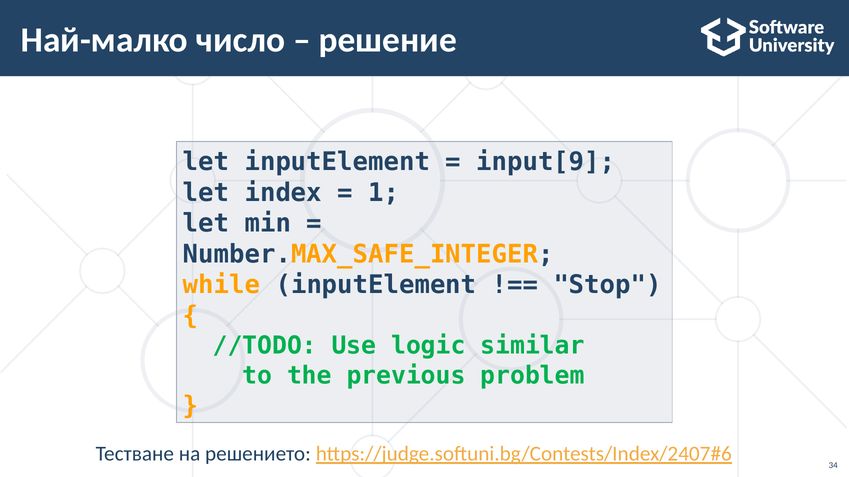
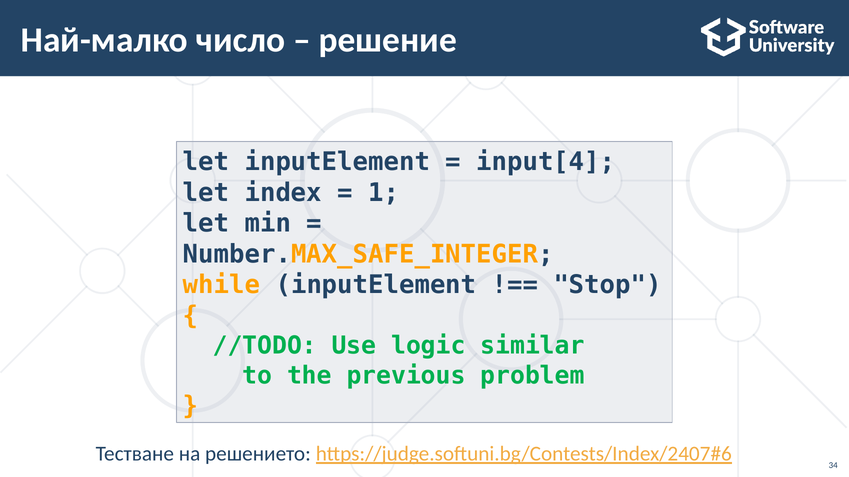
input[9: input[9 -> input[4
